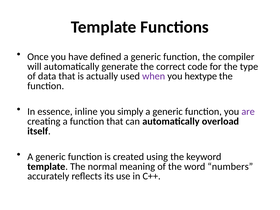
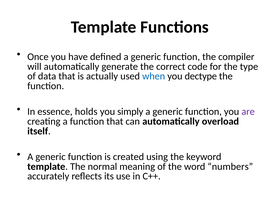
when colour: purple -> blue
hextype: hextype -> dectype
inline: inline -> holds
